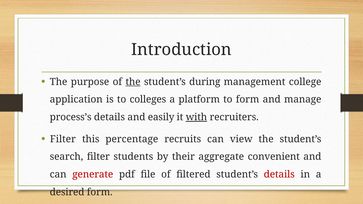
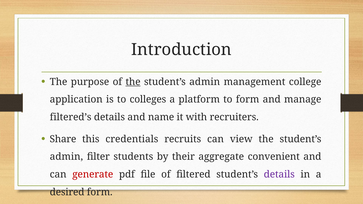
during at (205, 82): during -> admin
process’s: process’s -> filtered’s
easily: easily -> name
with underline: present -> none
Filter at (63, 139): Filter -> Share
percentage: percentage -> credentials
search at (66, 157): search -> admin
details at (279, 175) colour: red -> purple
